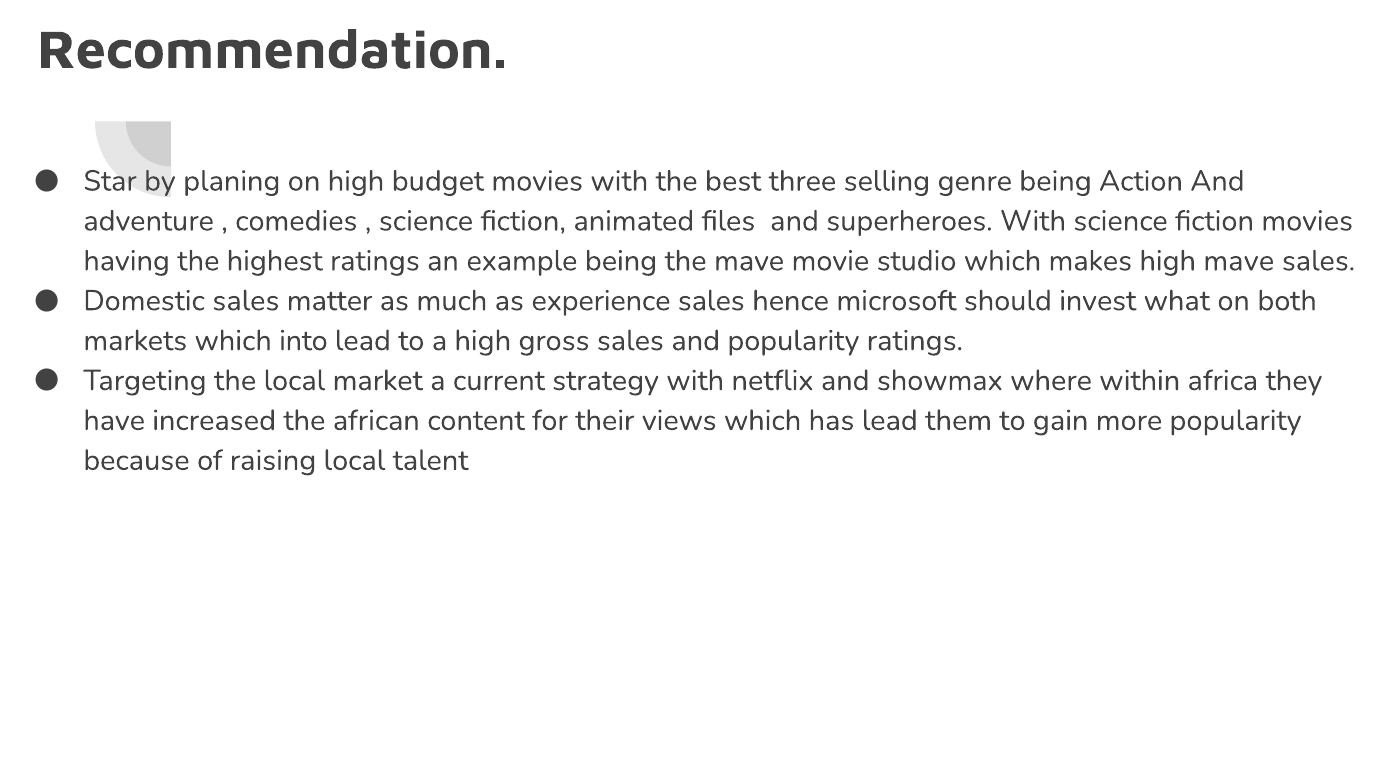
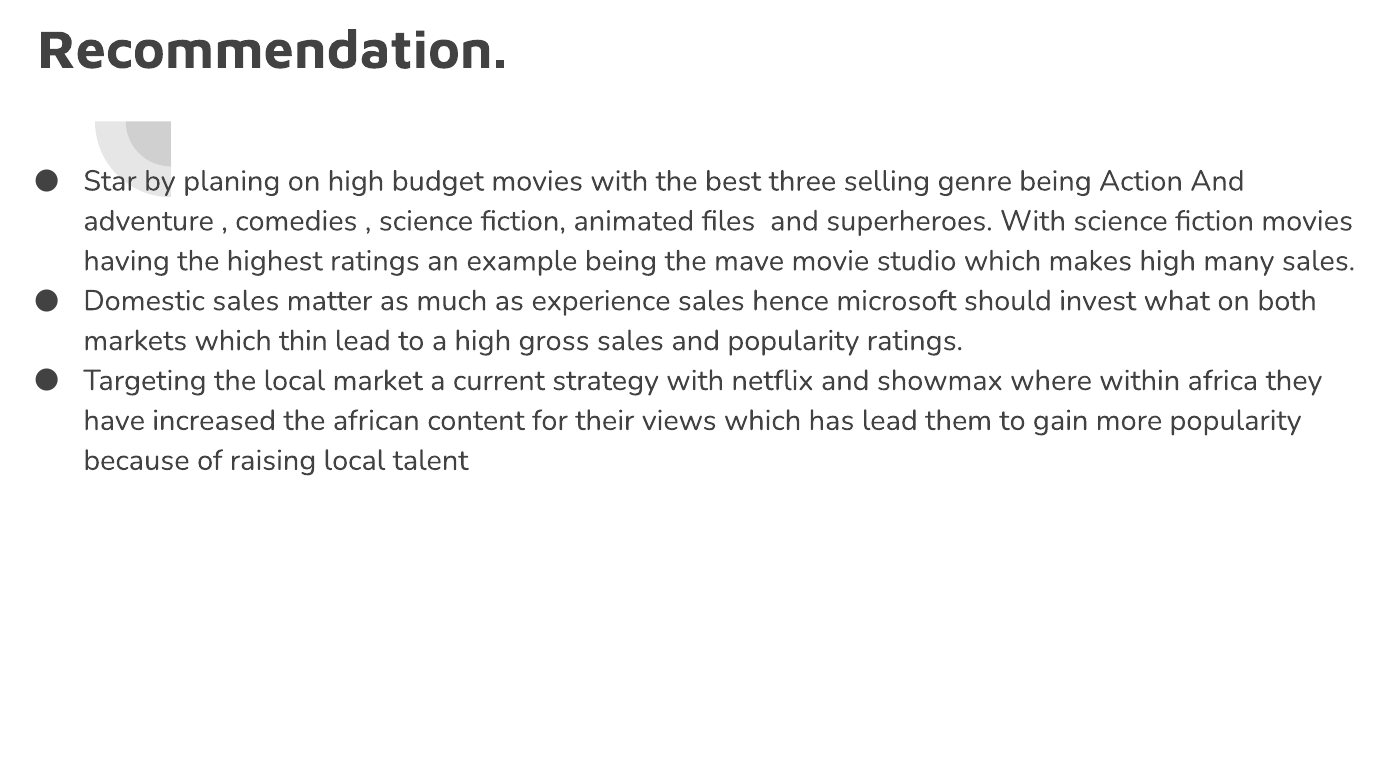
high mave: mave -> many
into: into -> thin
